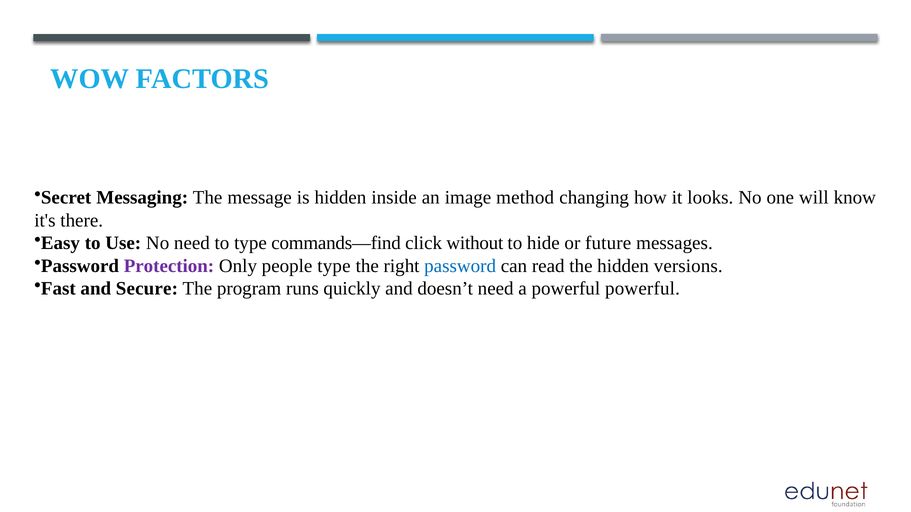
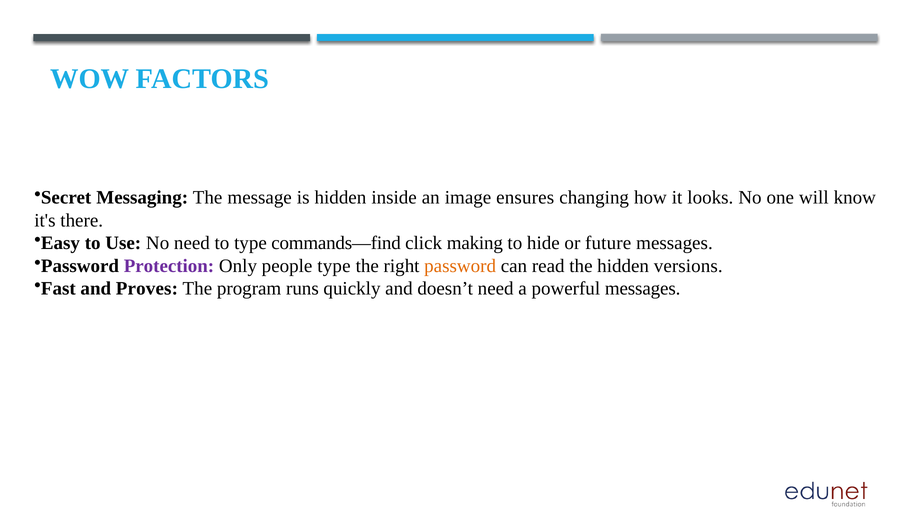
method: method -> ensures
without: without -> making
password at (460, 266) colour: blue -> orange
Secure: Secure -> Proves
powerful powerful: powerful -> messages
